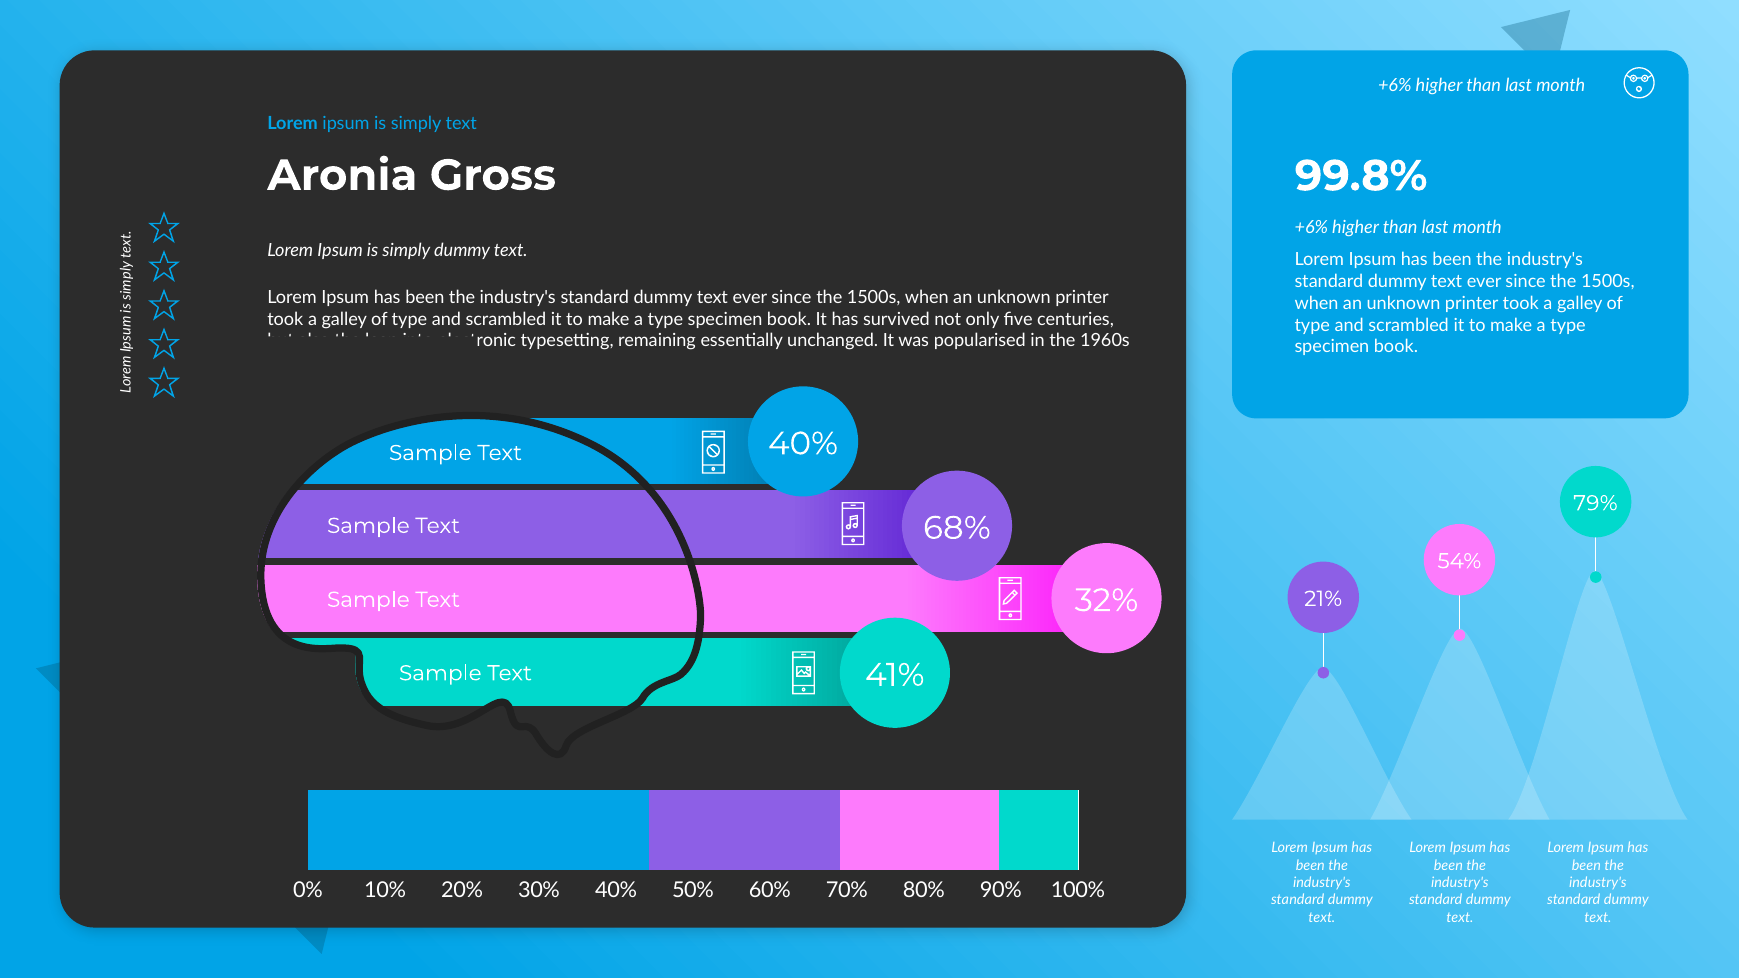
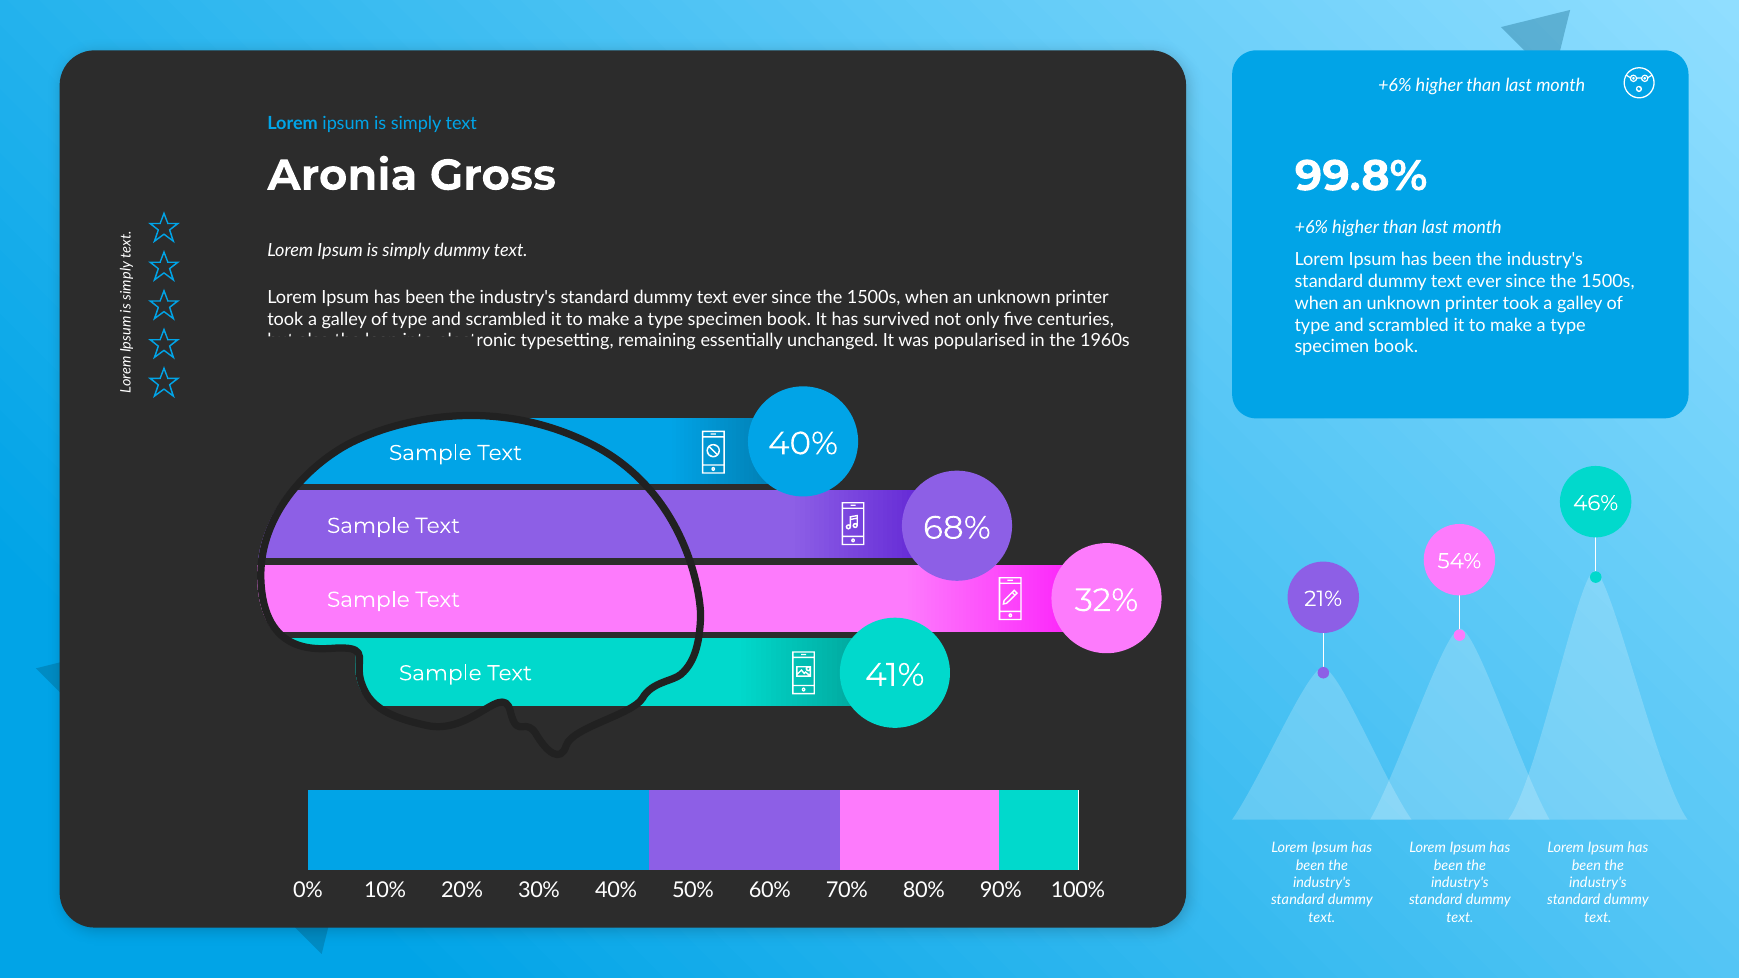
79%: 79% -> 46%
